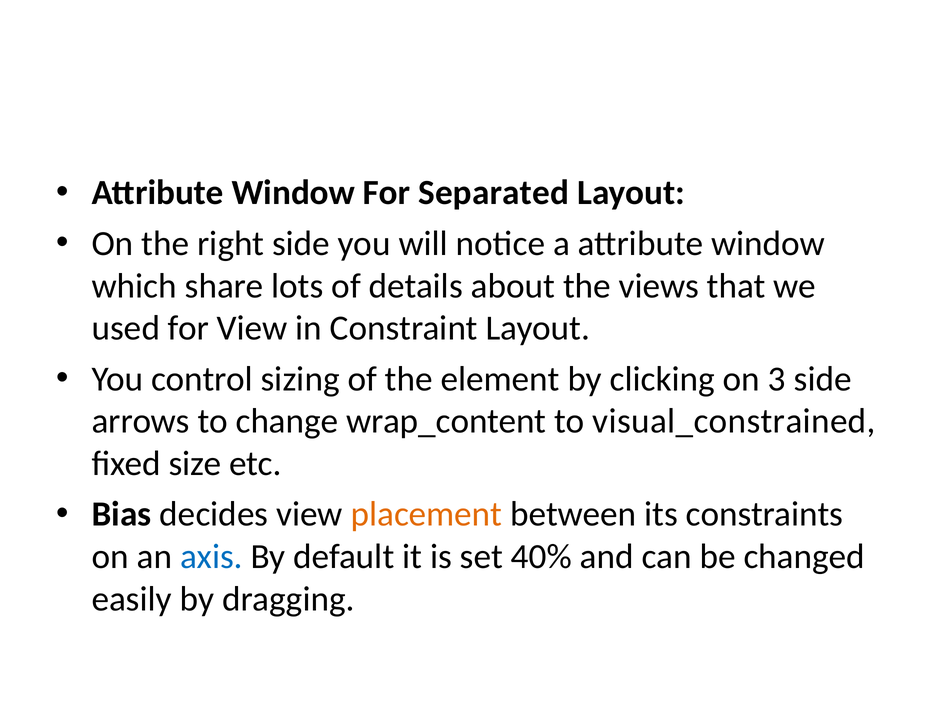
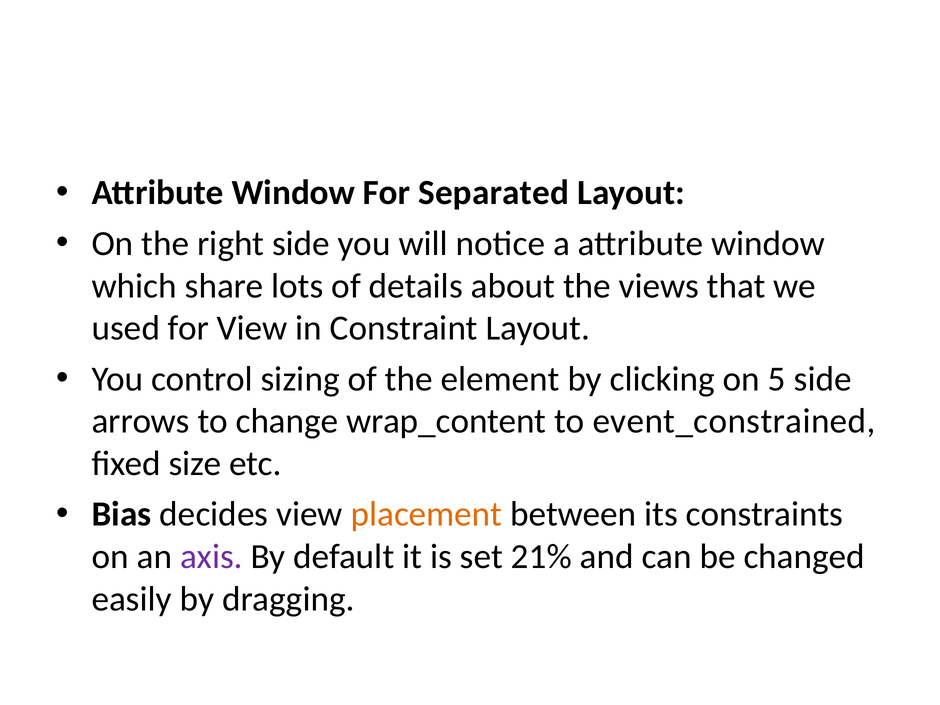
3: 3 -> 5
visual_constrained: visual_constrained -> event_constrained
axis colour: blue -> purple
40%: 40% -> 21%
